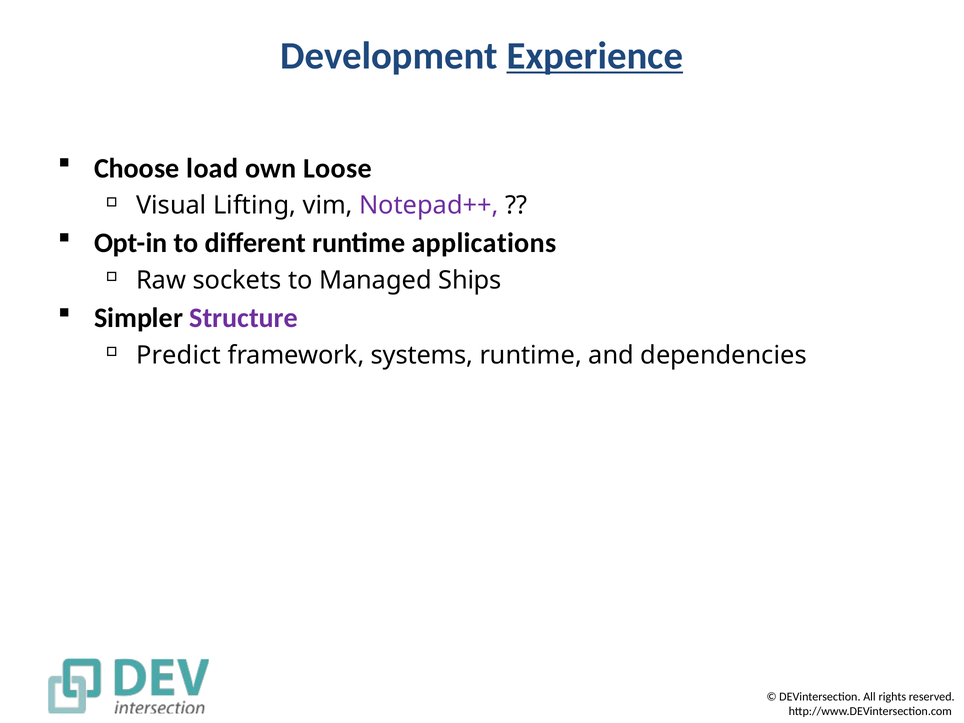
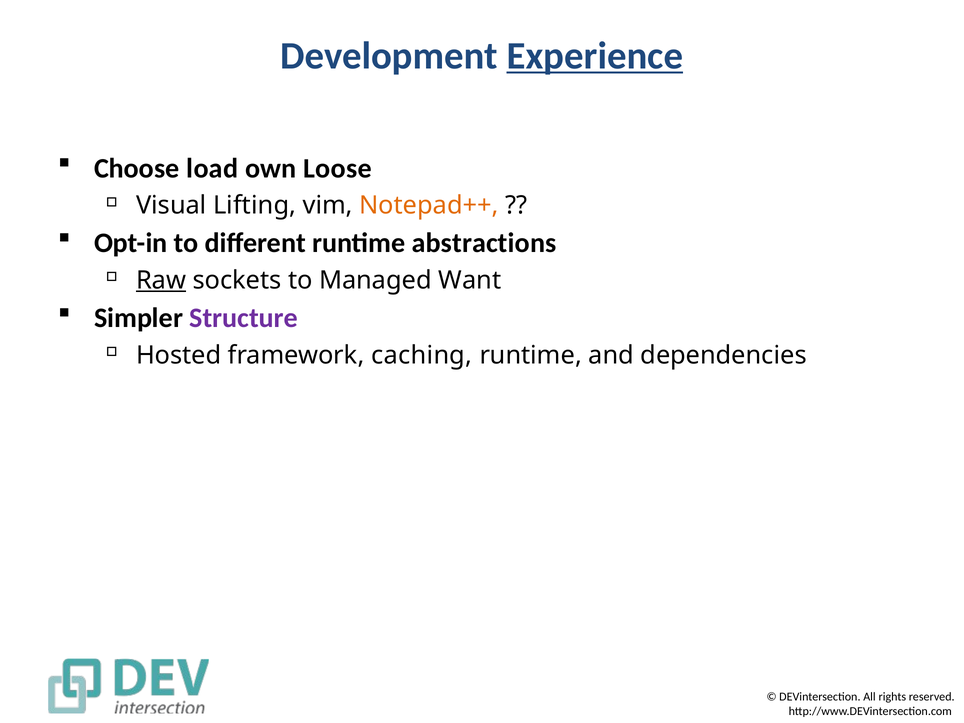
Notepad++ colour: purple -> orange
applications: applications -> abstractions
Raw underline: none -> present
Ships: Ships -> Want
Predict: Predict -> Hosted
systems: systems -> caching
